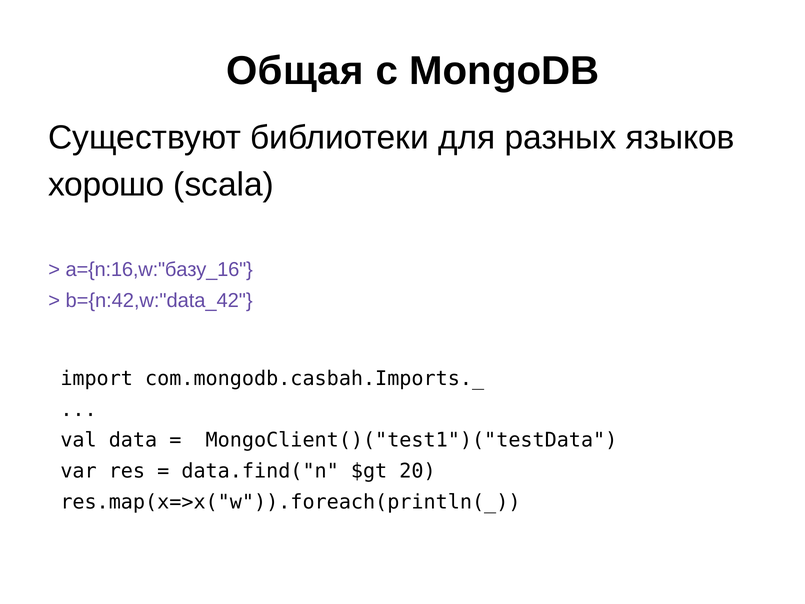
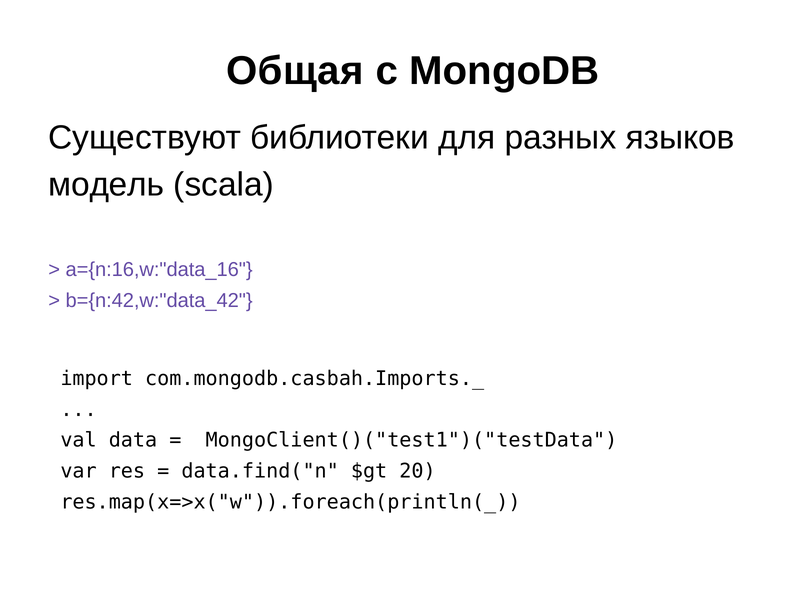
хорошо: хорошо -> модель
a={n:16,w:"базу_16: a={n:16,w:"базу_16 -> a={n:16,w:"data_16
